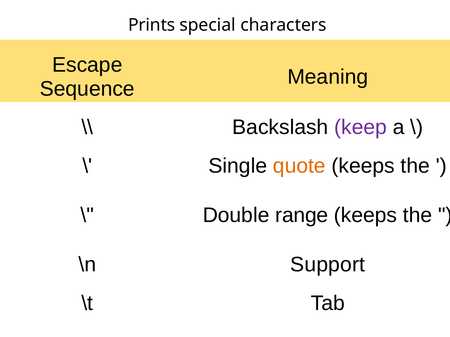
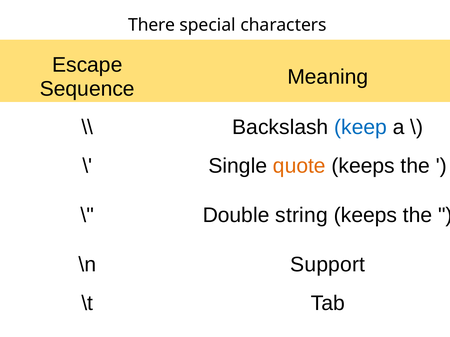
Prints: Prints -> There
keep colour: purple -> blue
range: range -> string
